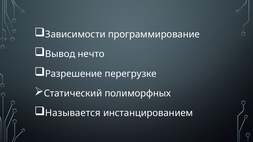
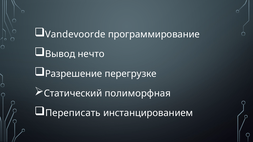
Зависимости: Зависимости -> Vandevoorde
полиморфных: полиморфных -> полиморфная
Называется: Называется -> Переписать
